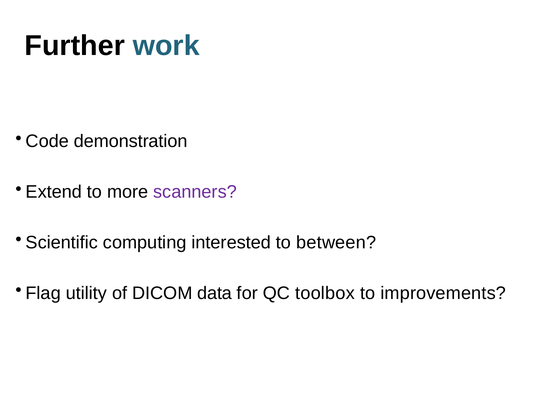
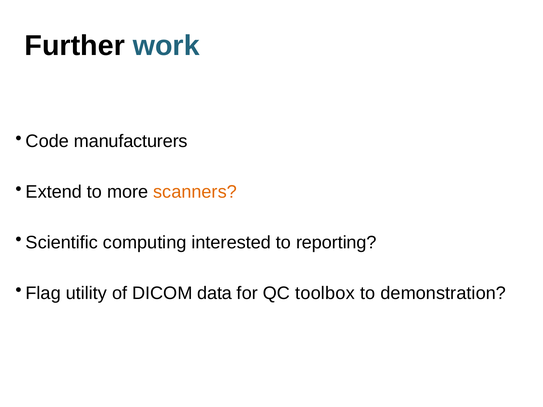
demonstration: demonstration -> manufacturers
scanners colour: purple -> orange
between: between -> reporting
improvements: improvements -> demonstration
